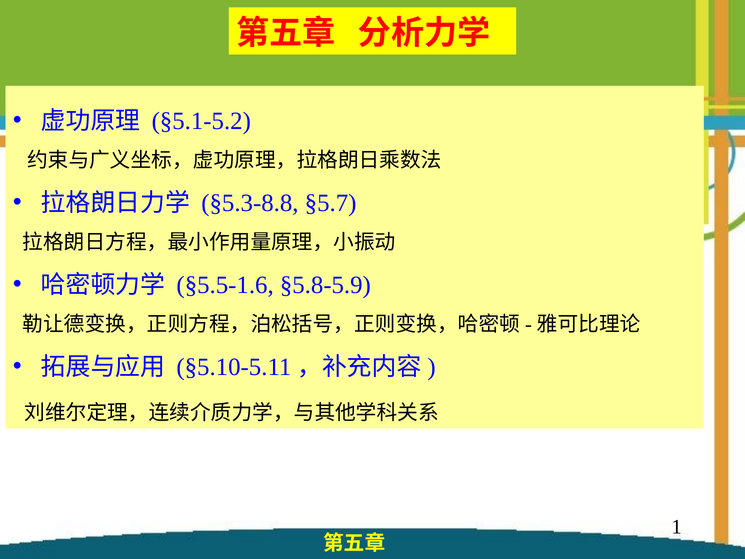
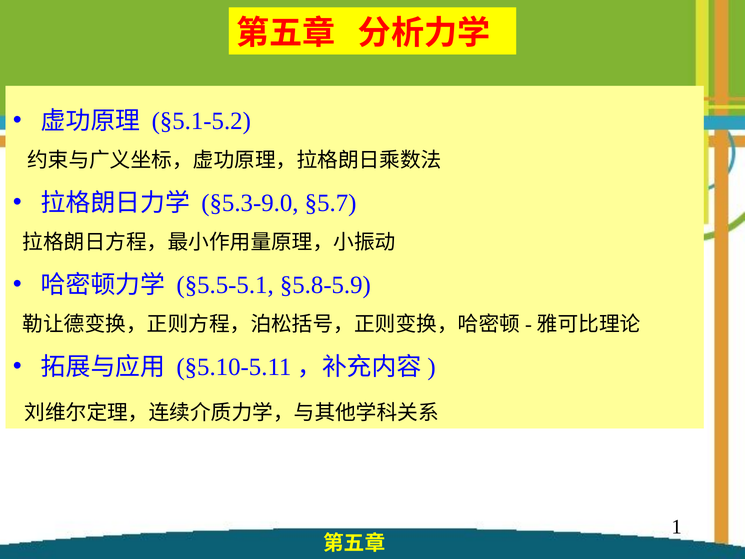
§5.3-8.8: §5.3-8.8 -> §5.3-9.0
§5.5-1.6: §5.5-1.6 -> §5.5-5.1
